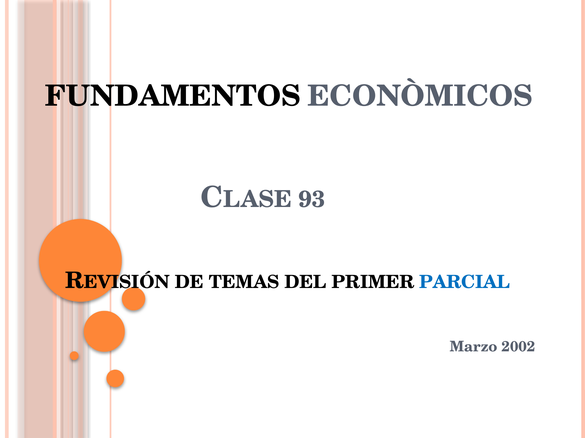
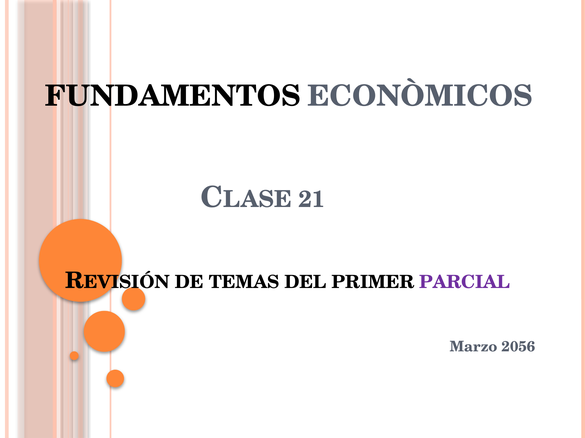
93: 93 -> 21
PARCIAL colour: blue -> purple
2002: 2002 -> 2056
